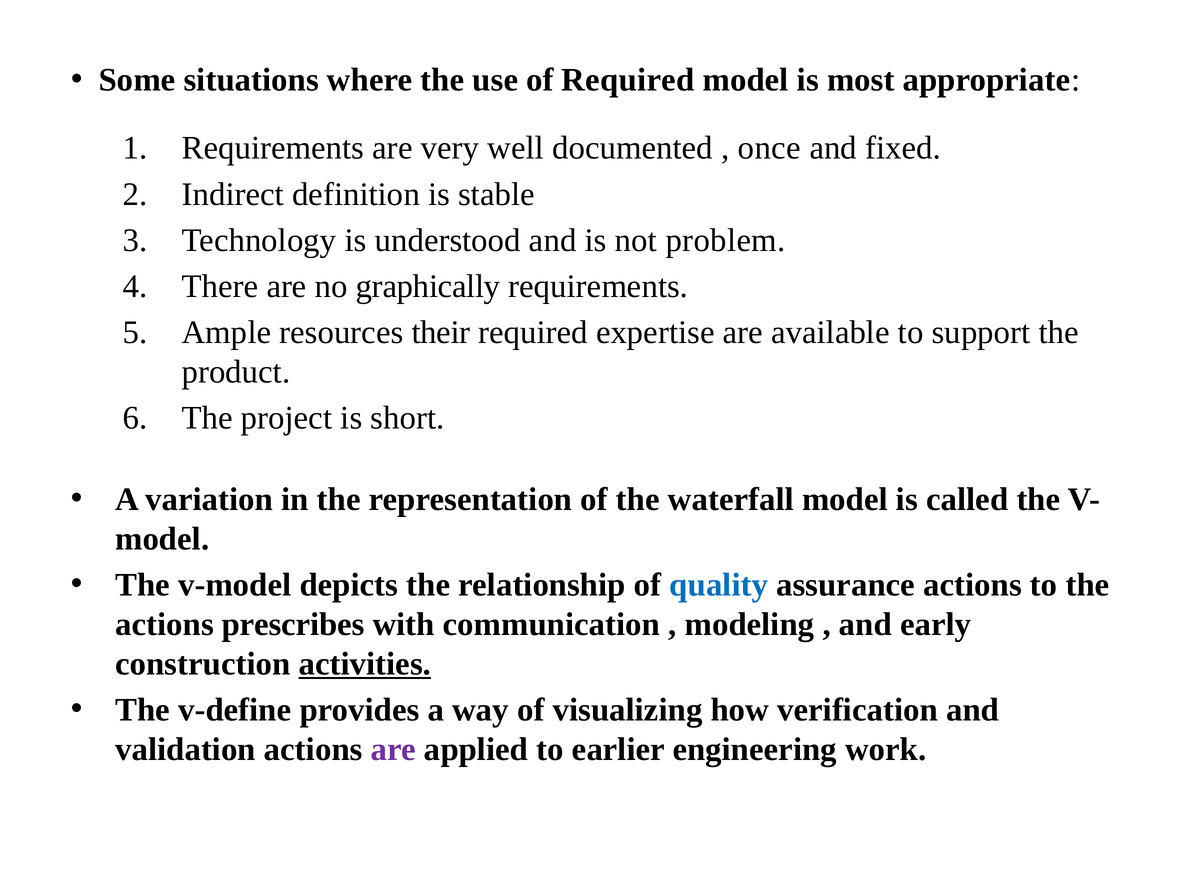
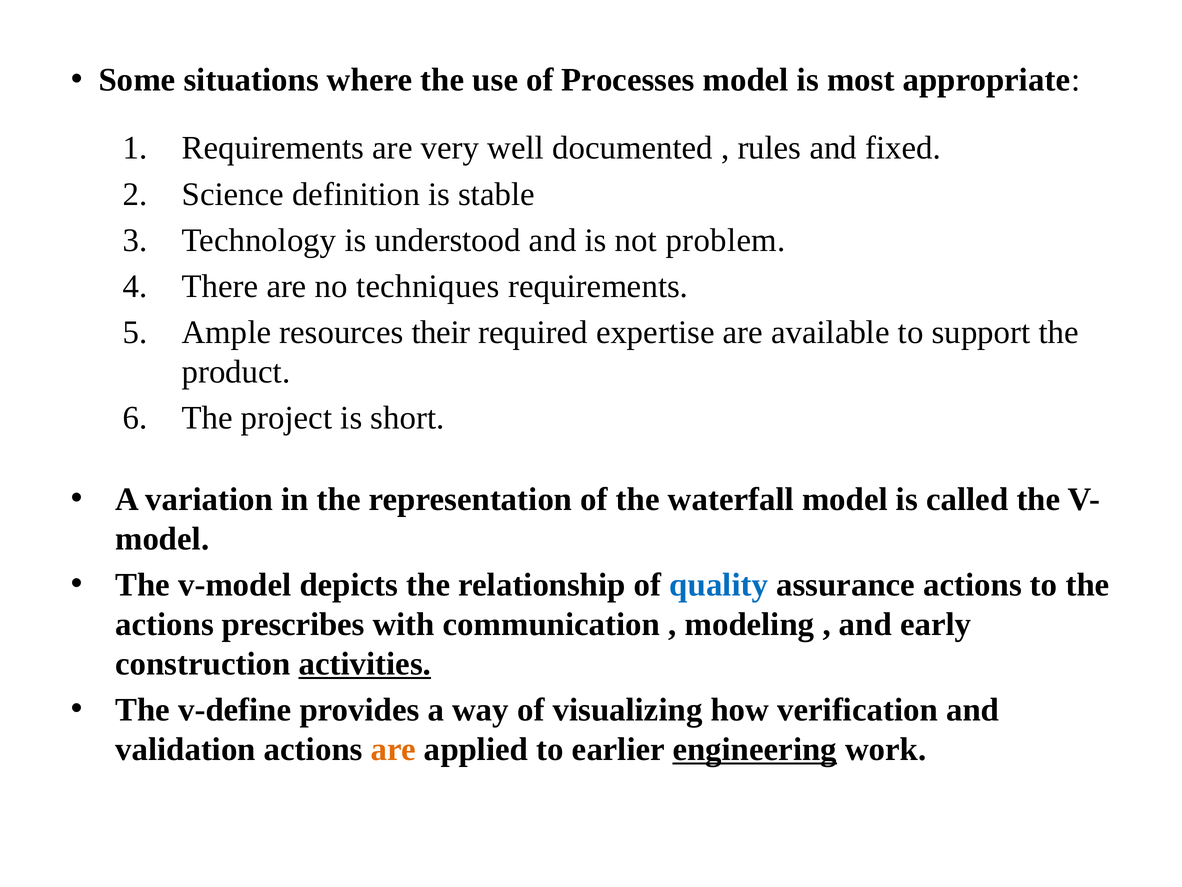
of Required: Required -> Processes
once: once -> rules
Indirect: Indirect -> Science
graphically: graphically -> techniques
are at (393, 749) colour: purple -> orange
engineering underline: none -> present
